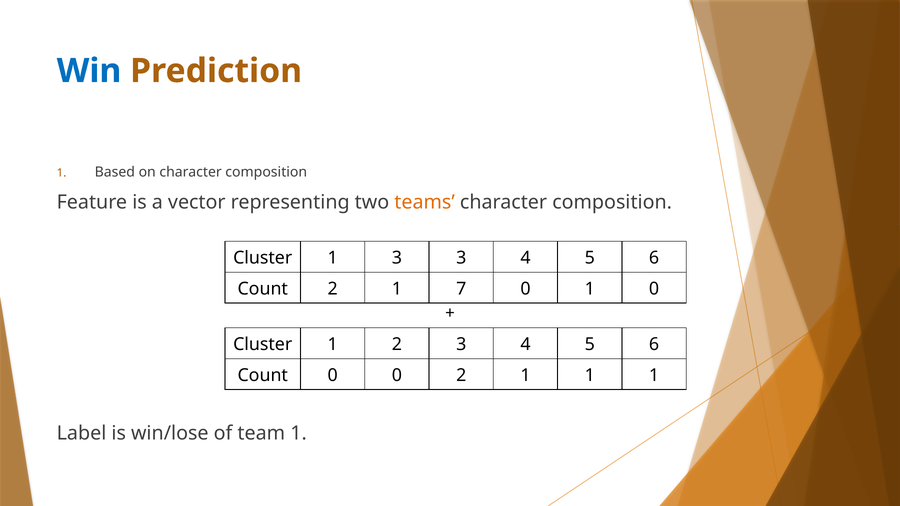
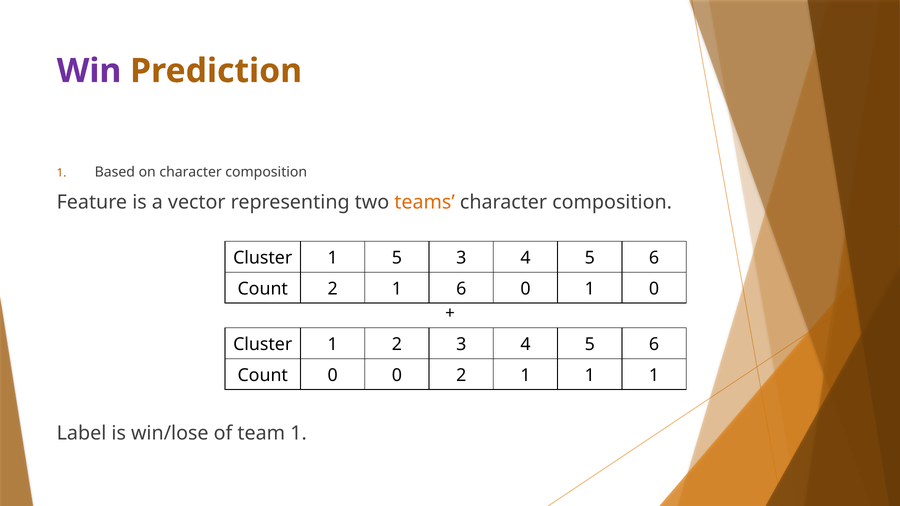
Win colour: blue -> purple
1 3: 3 -> 5
1 7: 7 -> 6
